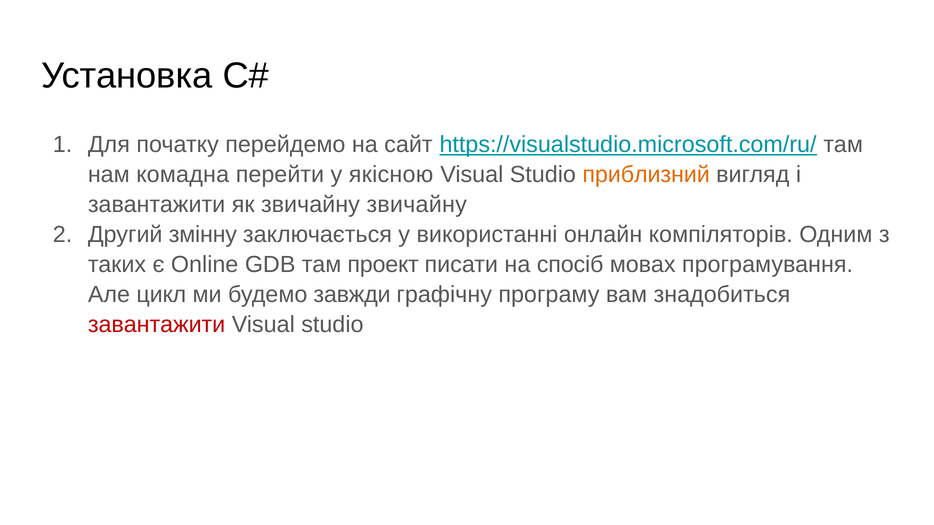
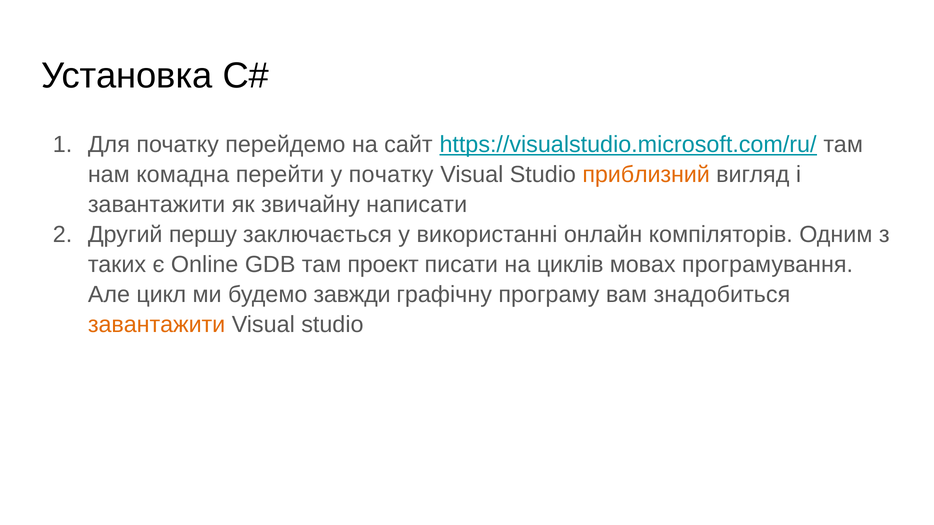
у якісною: якісною -> початку
звичайну звичайну: звичайну -> написати
змінну: змінну -> першу
спосіб: спосіб -> циклів
завантажити at (157, 325) colour: red -> orange
